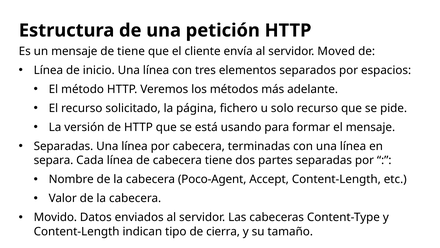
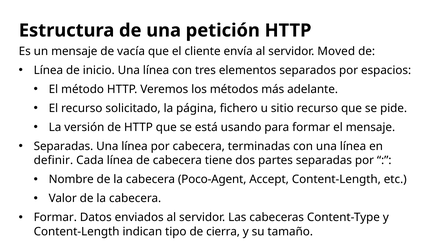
de tiene: tiene -> vacía
solo: solo -> sitio
separa: separa -> definir
Movido at (55, 217): Movido -> Formar
